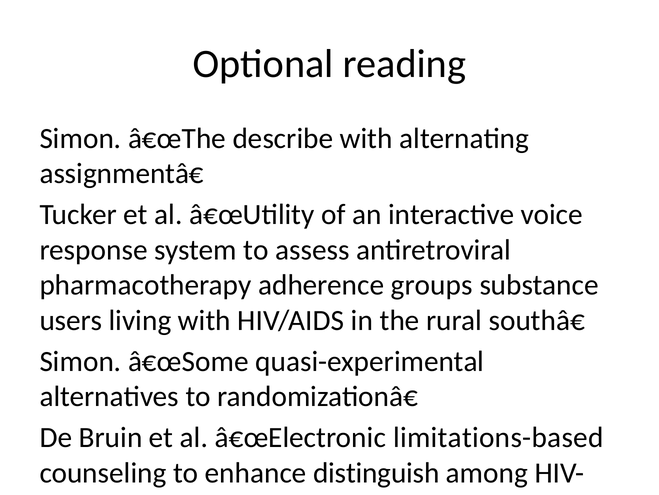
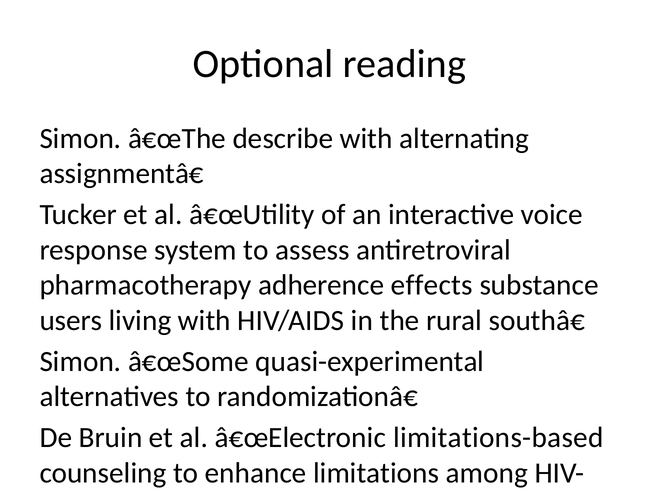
adherence groups: groups -> effects
distinguish: distinguish -> limitations
